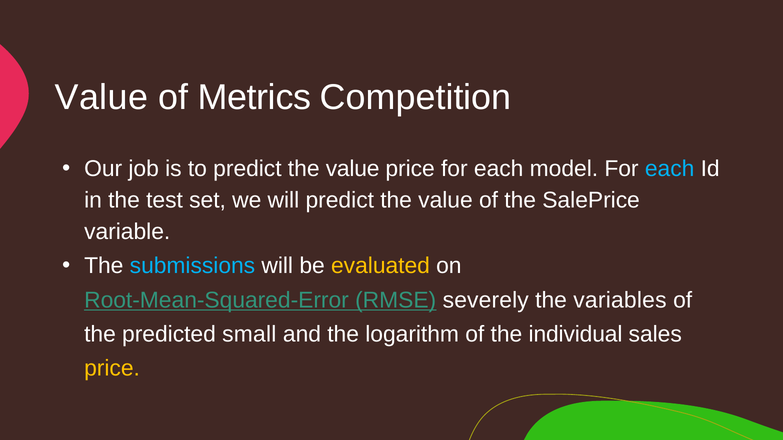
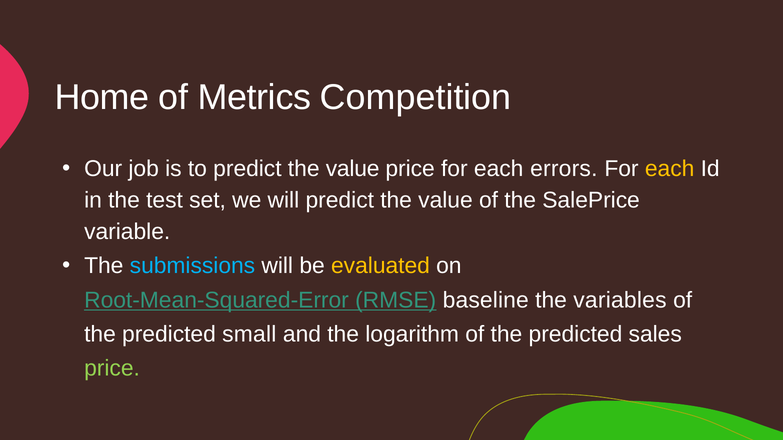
Value at (101, 98): Value -> Home
model: model -> errors
each at (670, 169) colour: light blue -> yellow
severely: severely -> baseline
logarithm of the individual: individual -> predicted
price at (112, 369) colour: yellow -> light green
